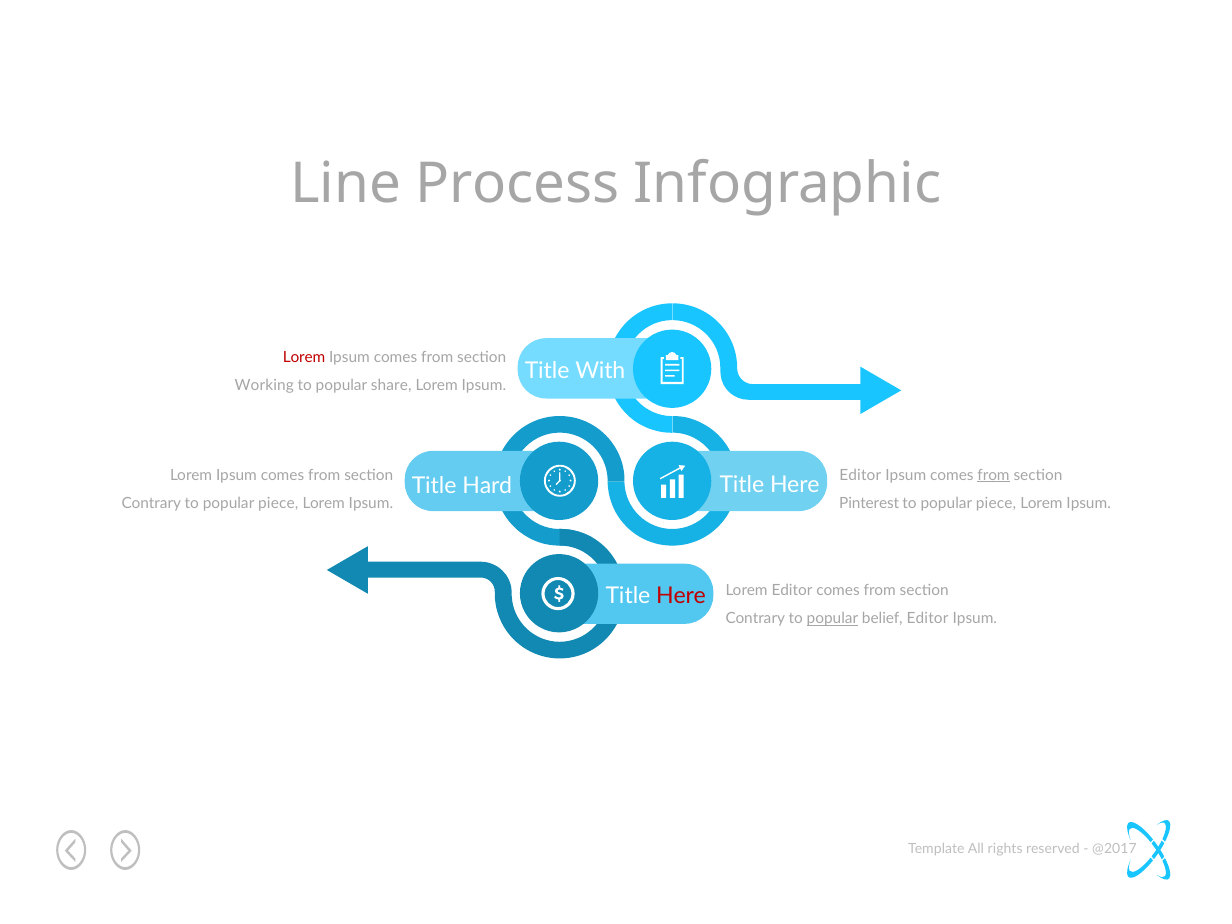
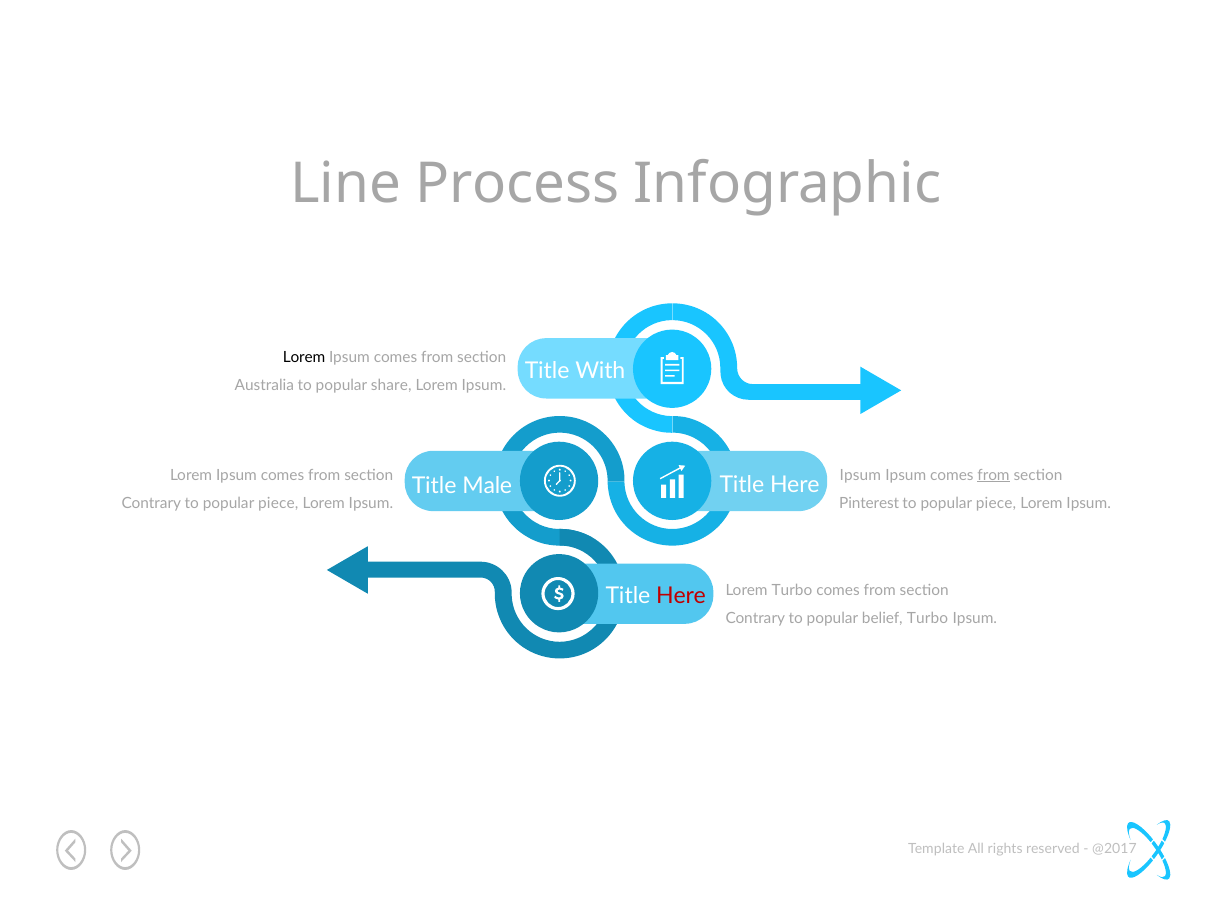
Lorem at (304, 358) colour: red -> black
Working: Working -> Australia
Editor at (860, 475): Editor -> Ipsum
Hard: Hard -> Male
Lorem Editor: Editor -> Turbo
popular at (832, 618) underline: present -> none
belief Editor: Editor -> Turbo
